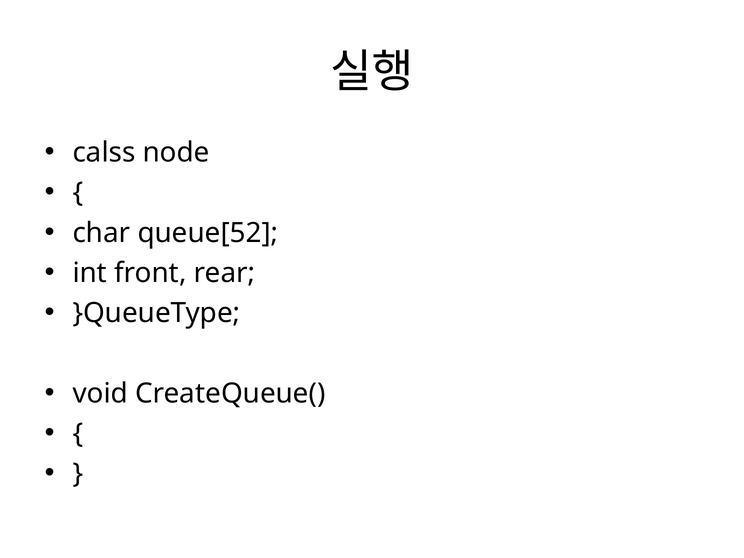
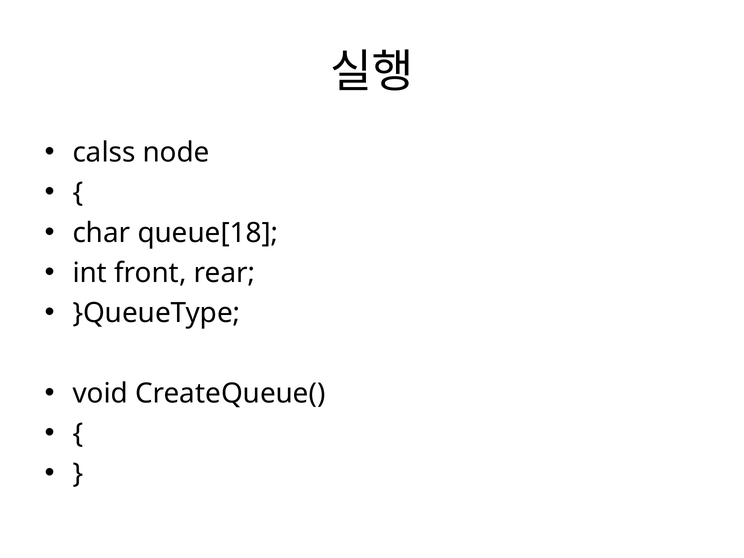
queue[52: queue[52 -> queue[18
